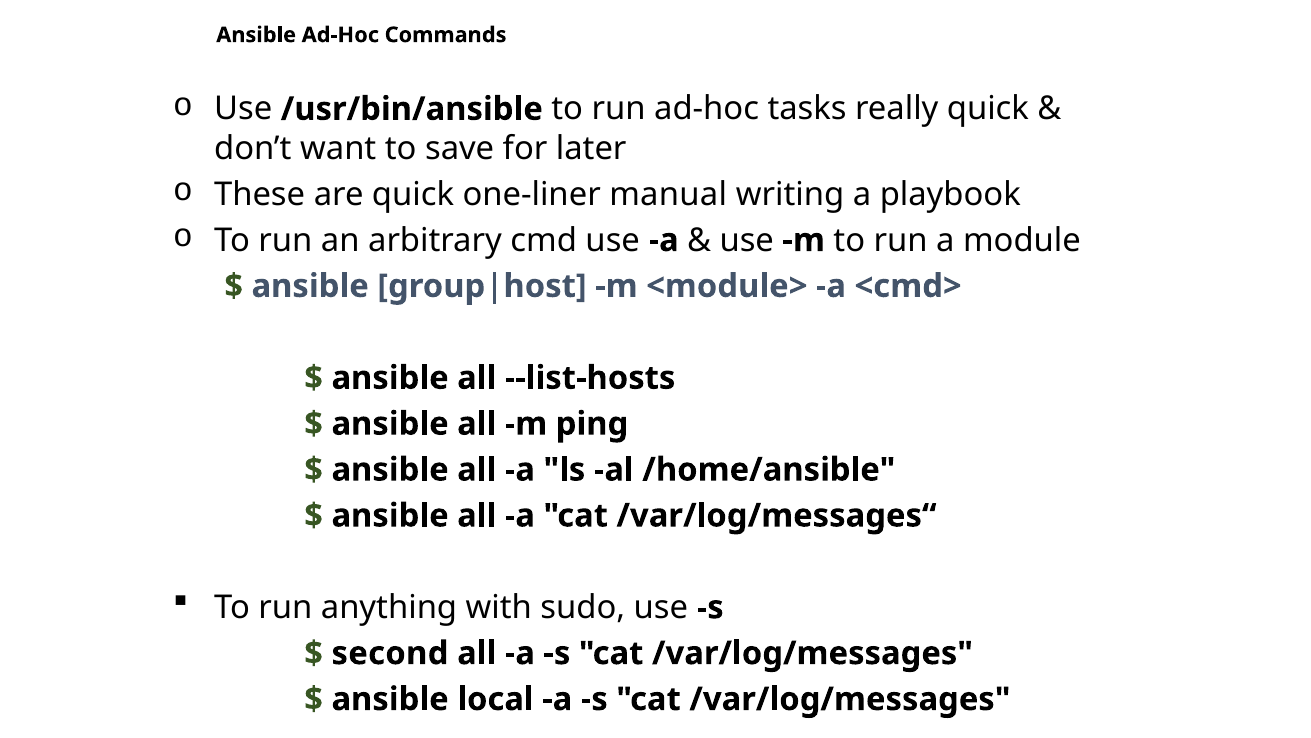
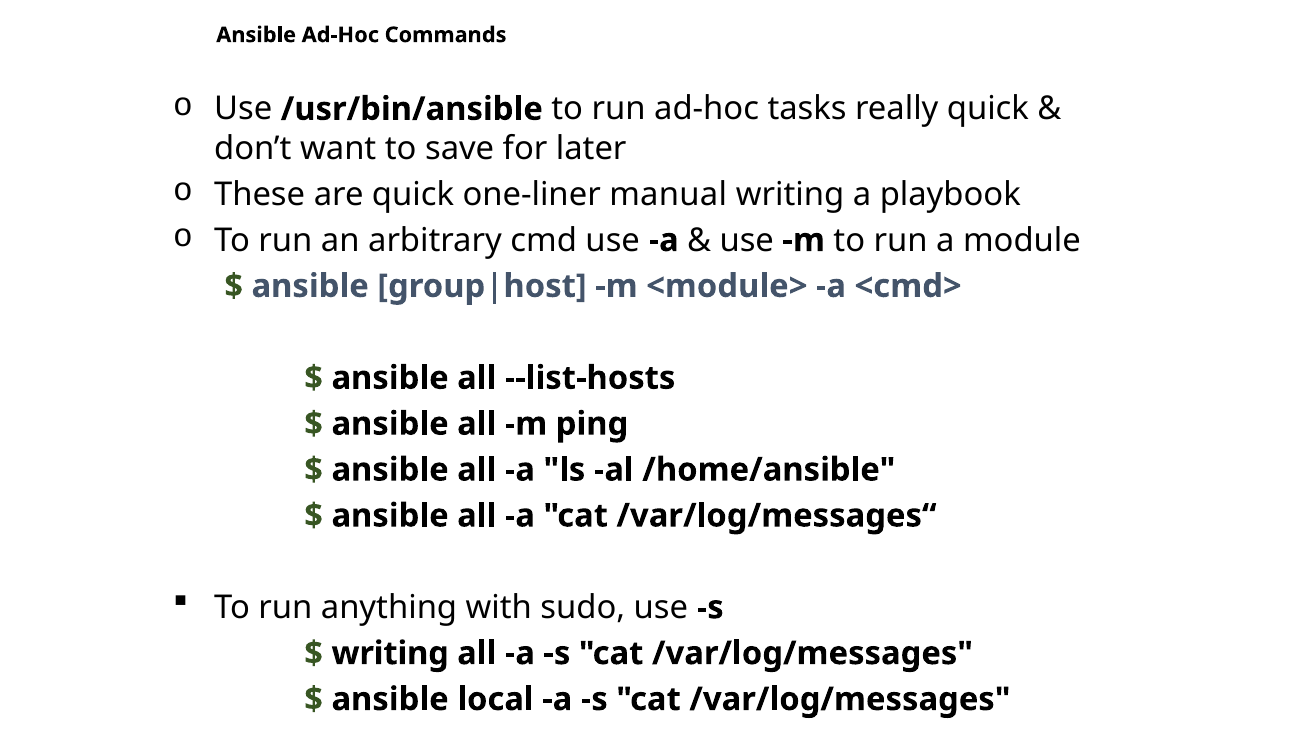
second at (390, 653): second -> writing
